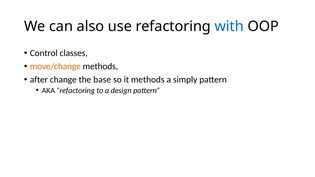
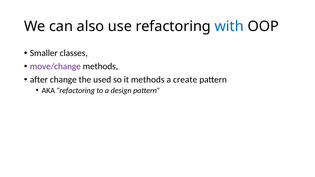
Control: Control -> Smaller
move/change colour: orange -> purple
base: base -> used
simply: simply -> create
